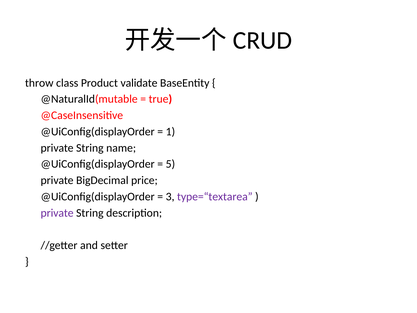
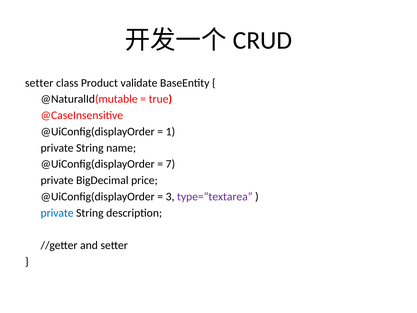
throw at (39, 83): throw -> setter
5: 5 -> 7
private at (57, 213) colour: purple -> blue
